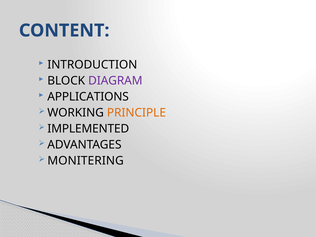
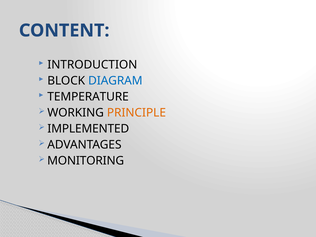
DIAGRAM colour: purple -> blue
APPLICATIONS: APPLICATIONS -> TEMPERATURE
MONITERING: MONITERING -> MONITORING
